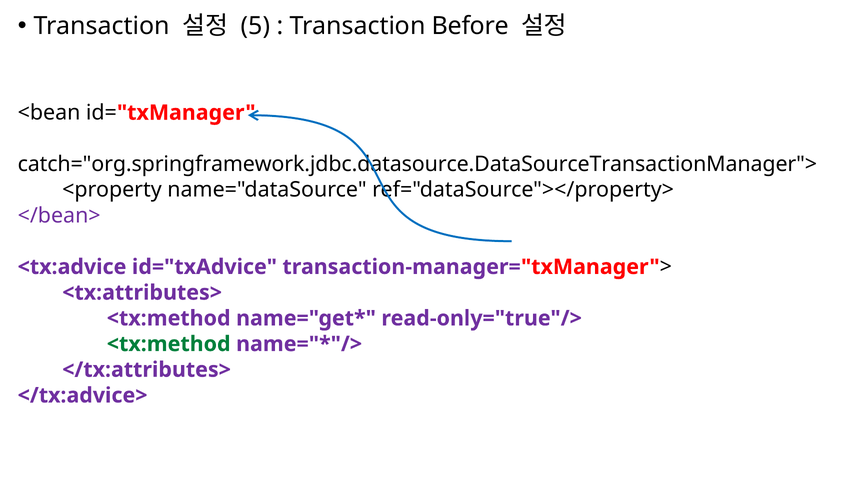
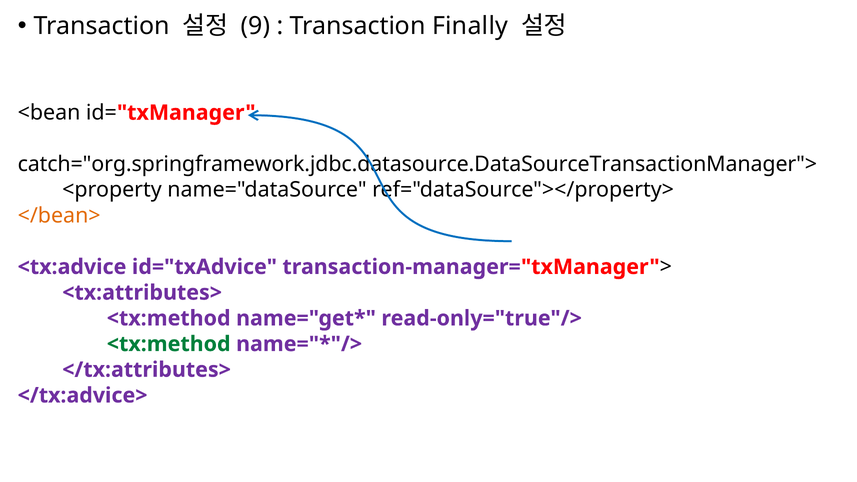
5: 5 -> 9
Before: Before -> Finally
</bean> colour: purple -> orange
